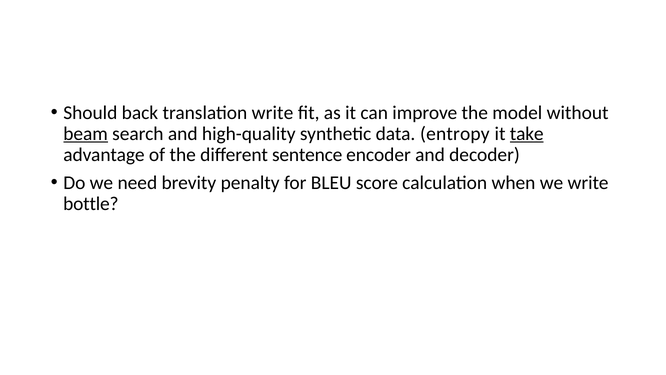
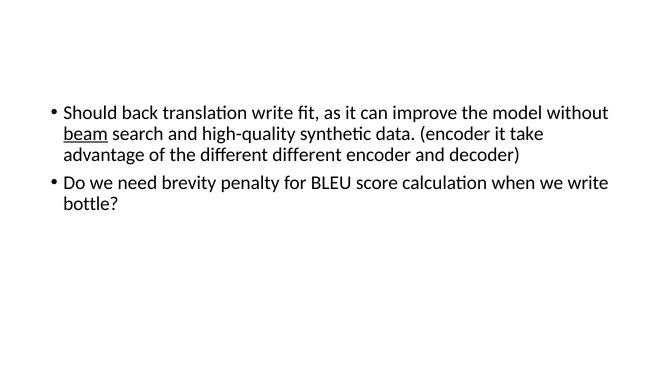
data entropy: entropy -> encoder
take underline: present -> none
different sentence: sentence -> different
